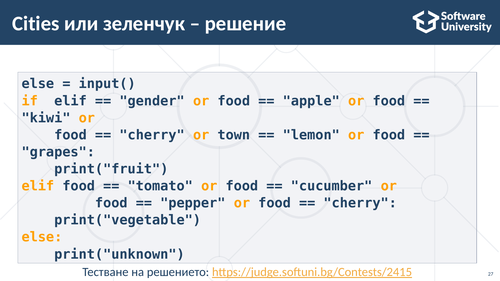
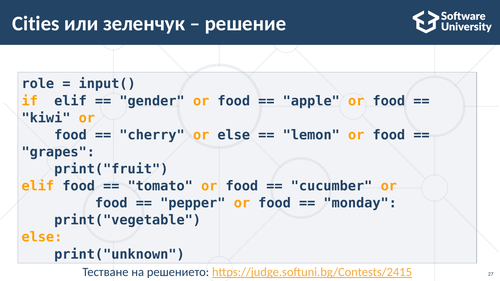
else at (38, 84): else -> role
or town: town -> else
cherry at (360, 203): cherry -> monday
